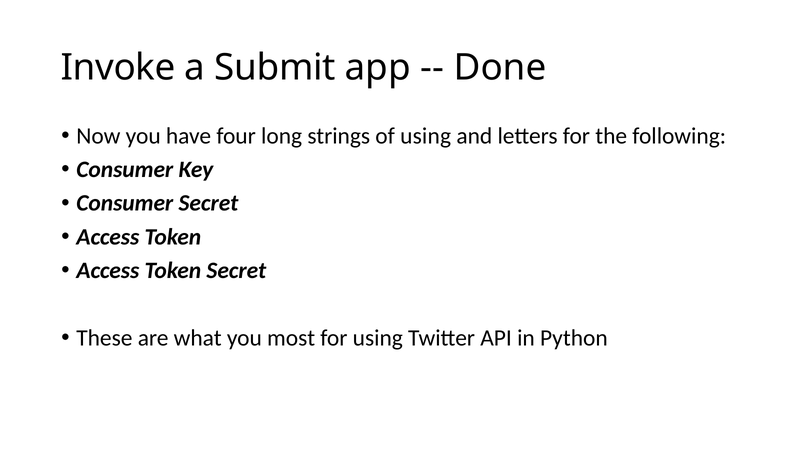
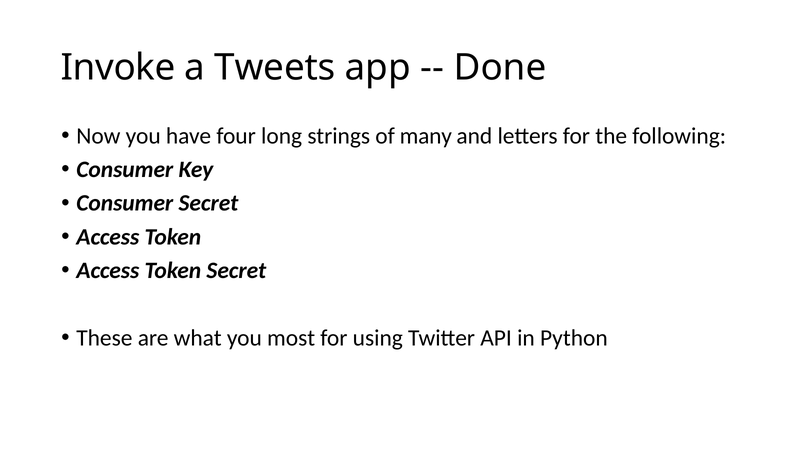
Submit: Submit -> Tweets
of using: using -> many
